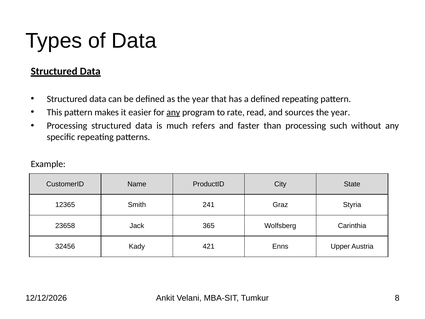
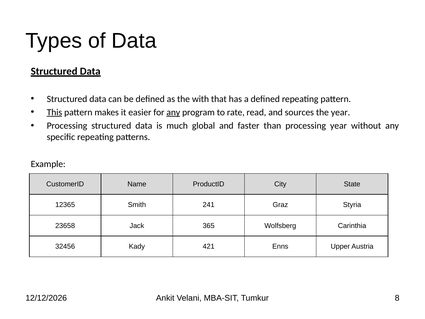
as the year: year -> with
This underline: none -> present
refers: refers -> global
processing such: such -> year
